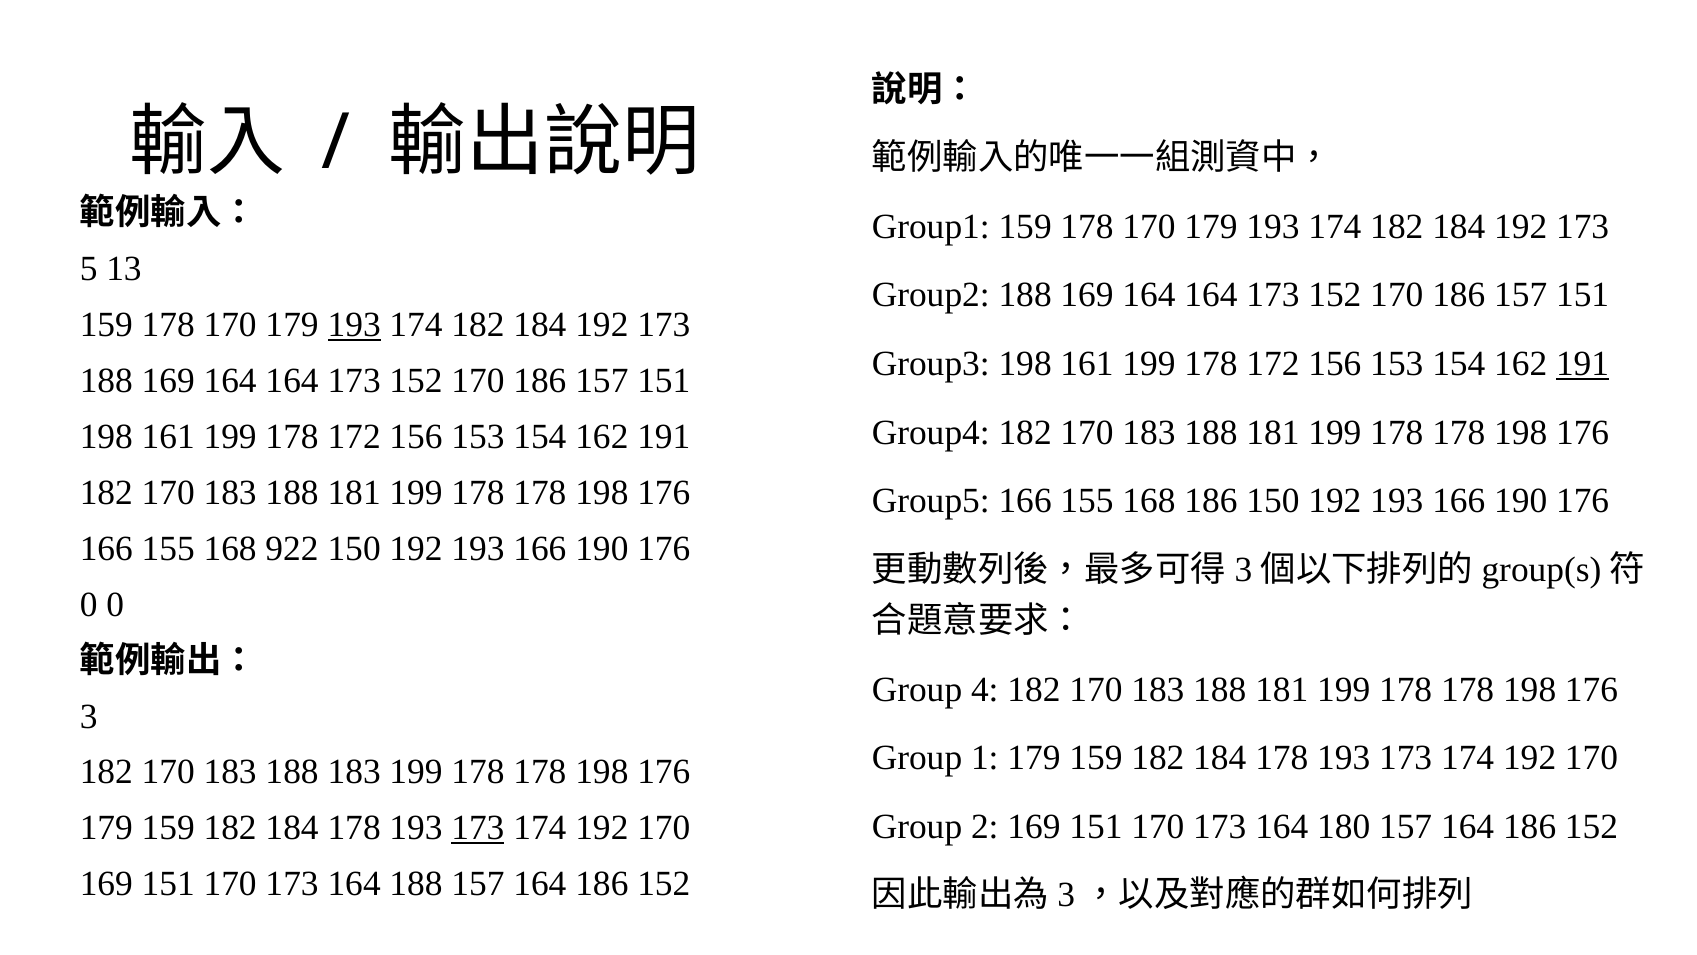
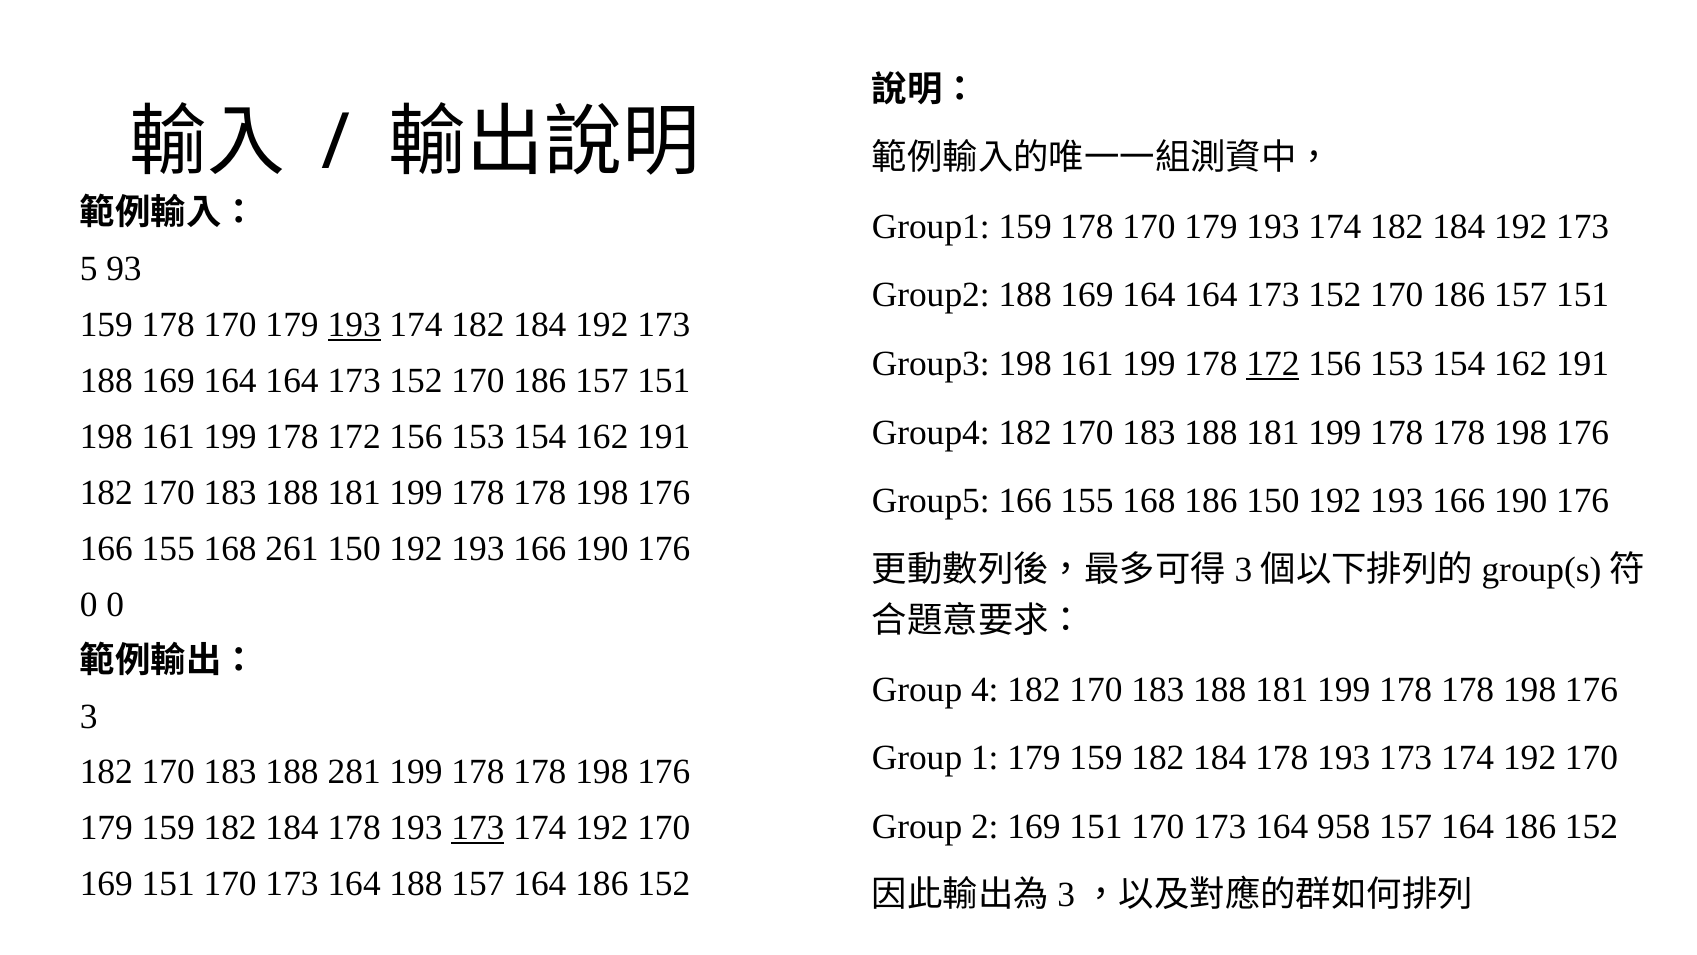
13: 13 -> 93
172 at (1273, 364) underline: none -> present
191 at (1583, 364) underline: present -> none
922: 922 -> 261
188 183: 183 -> 281
180: 180 -> 958
